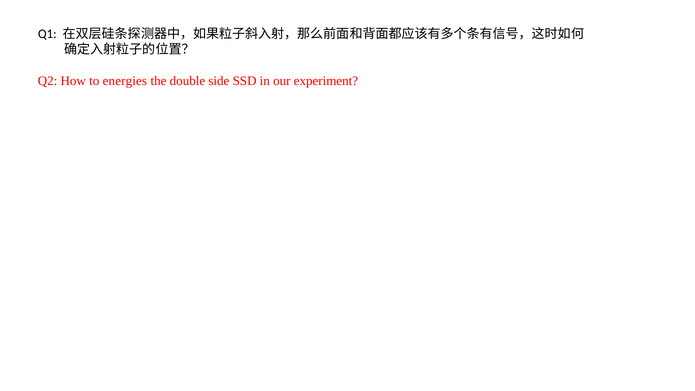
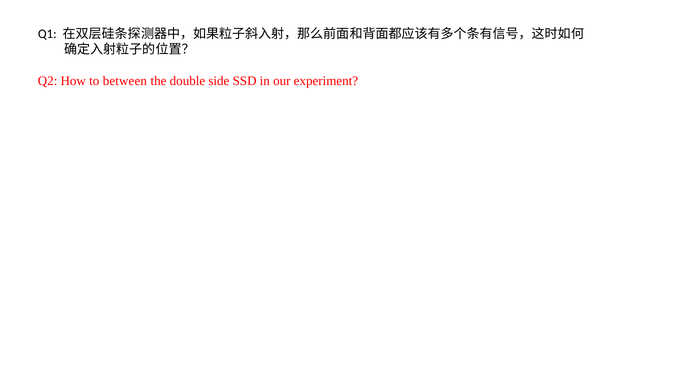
energies: energies -> between
